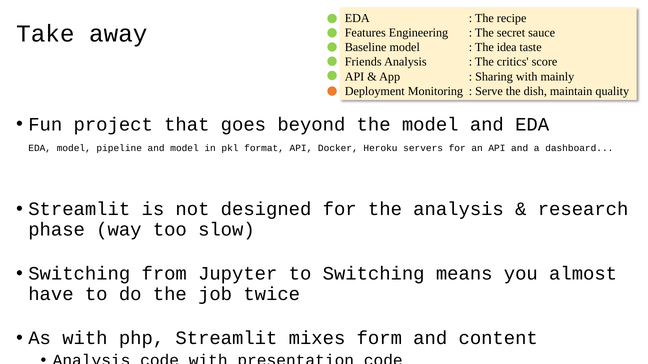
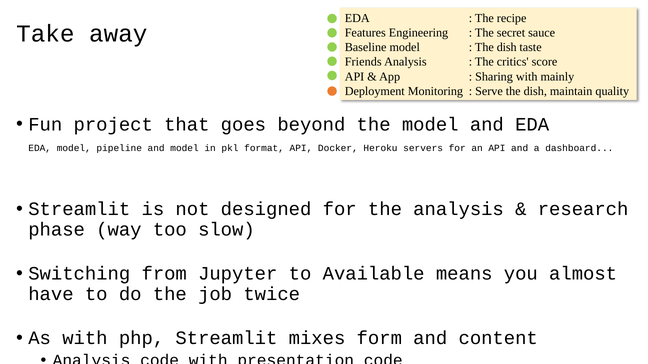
idea at (507, 47): idea -> dish
to Switching: Switching -> Available
